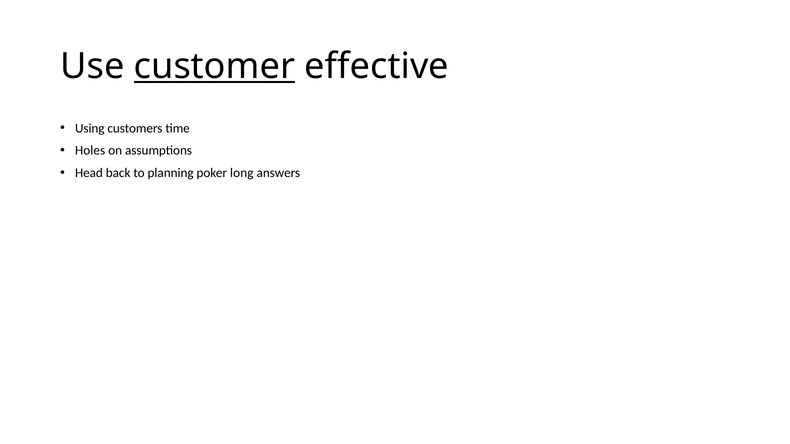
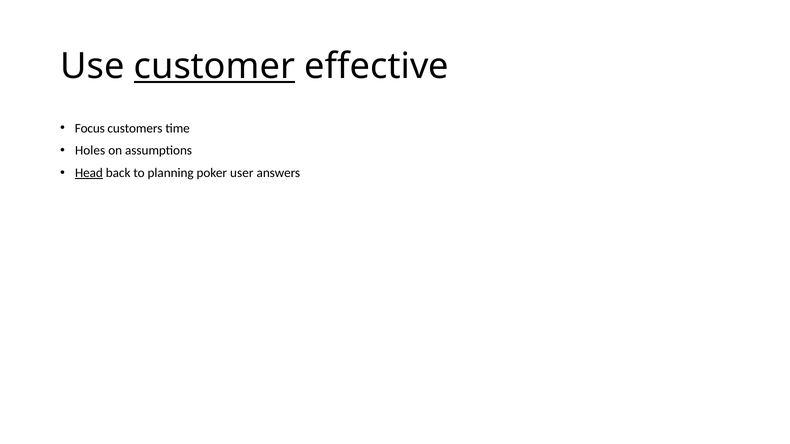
Using: Using -> Focus
Head underline: none -> present
long: long -> user
